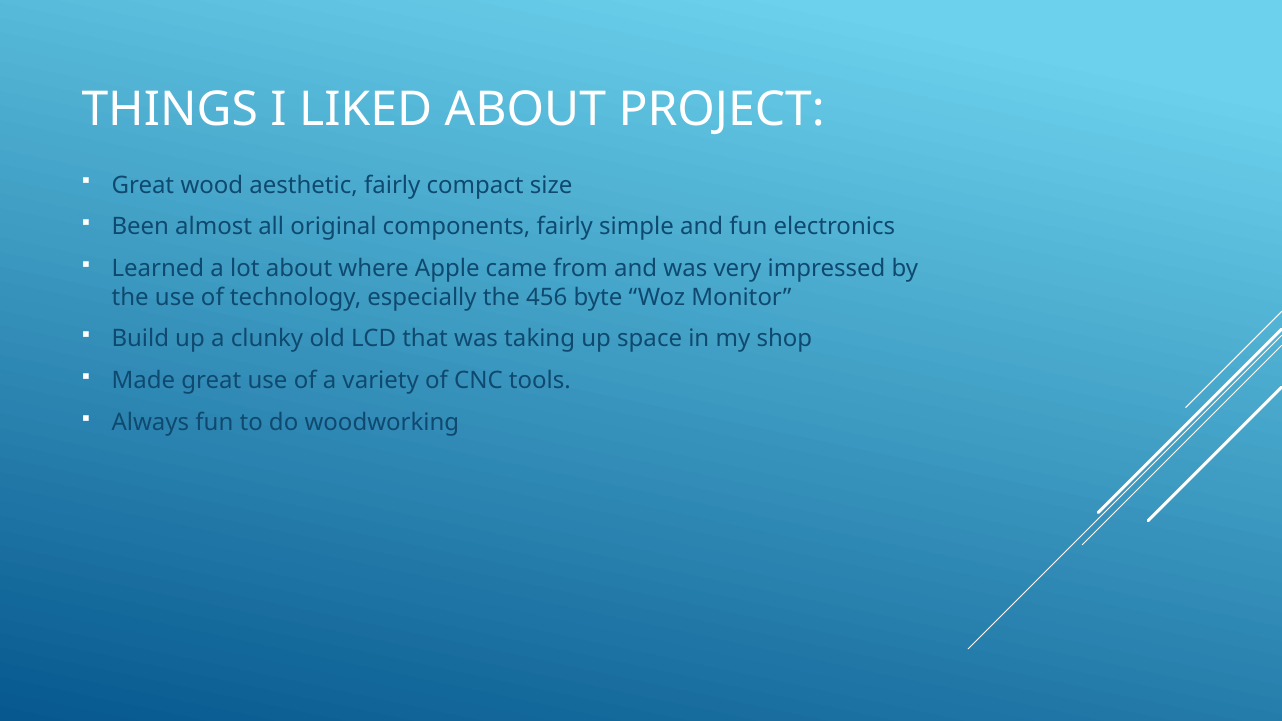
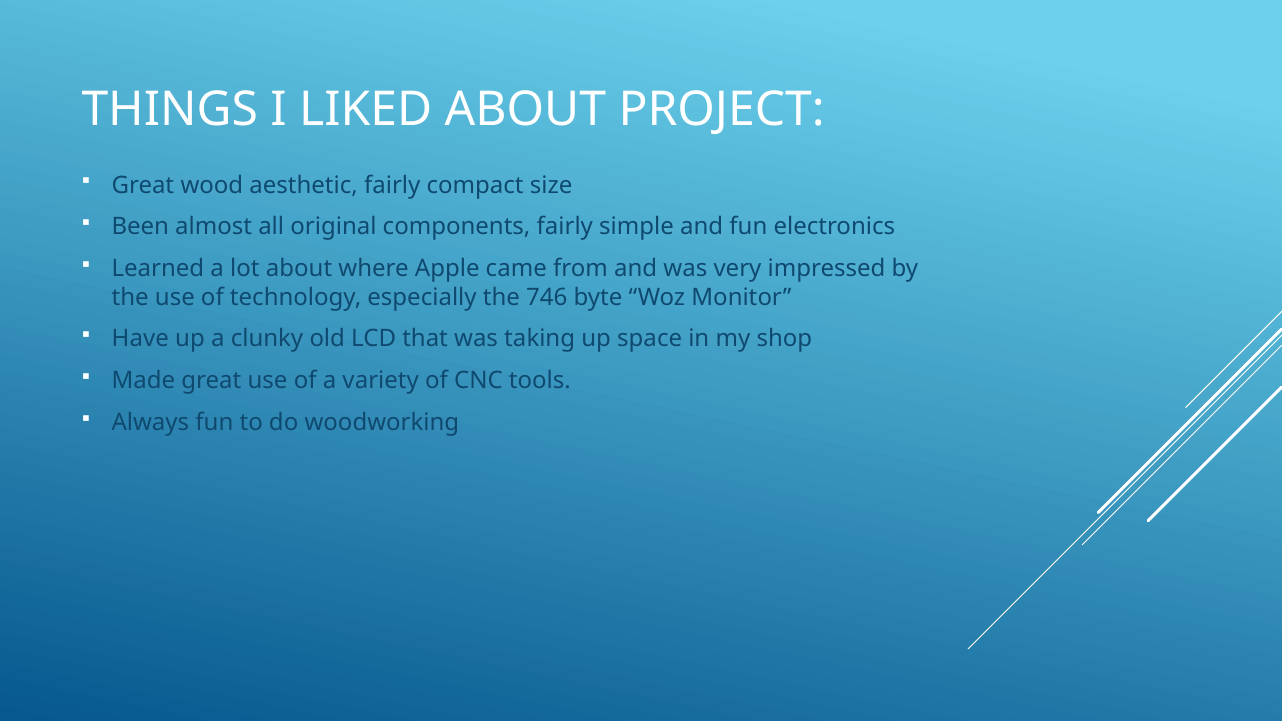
456: 456 -> 746
Build: Build -> Have
